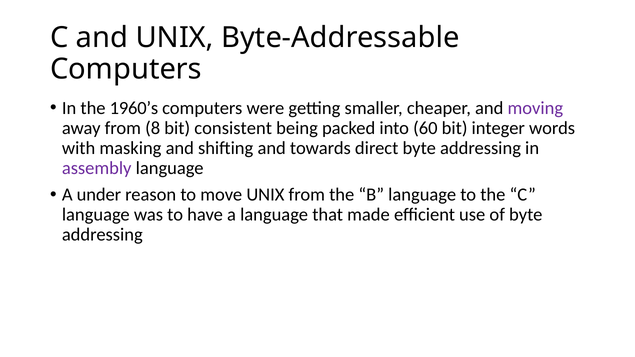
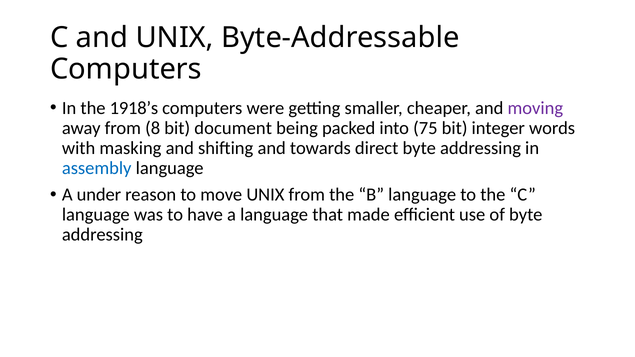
1960’s: 1960’s -> 1918’s
consistent: consistent -> document
60: 60 -> 75
assembly colour: purple -> blue
